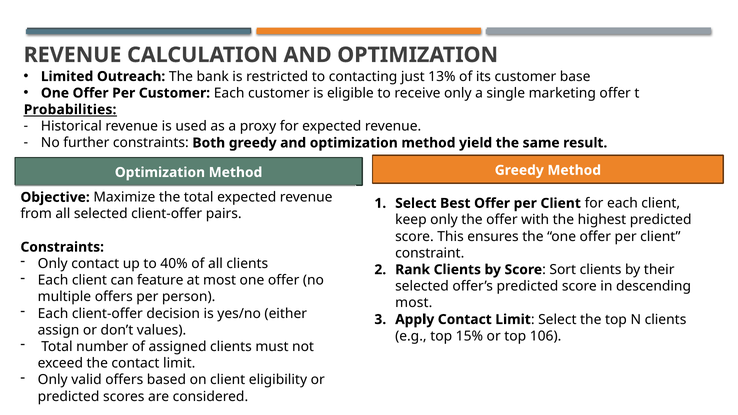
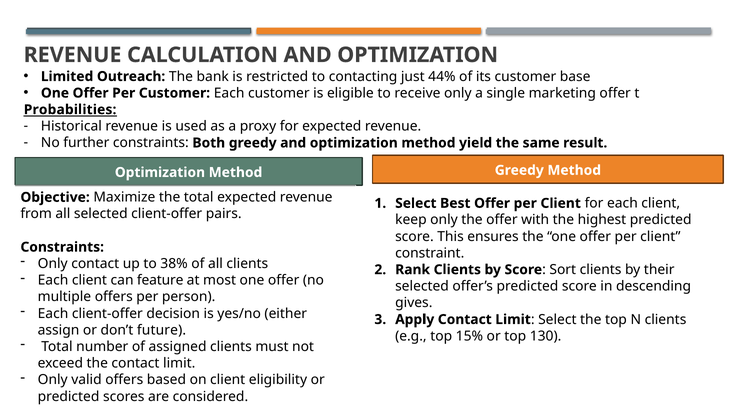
13%: 13% -> 44%
40%: 40% -> 38%
most at (414, 303): most -> gives
values: values -> future
106: 106 -> 130
